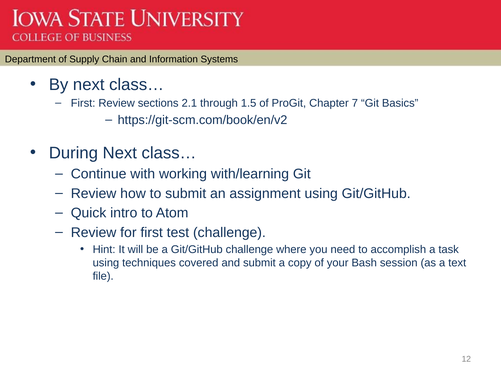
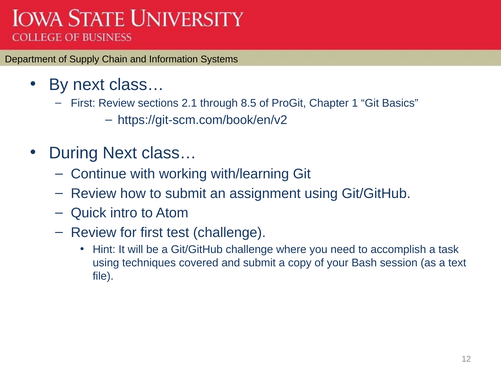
1.5: 1.5 -> 8.5
7: 7 -> 1
